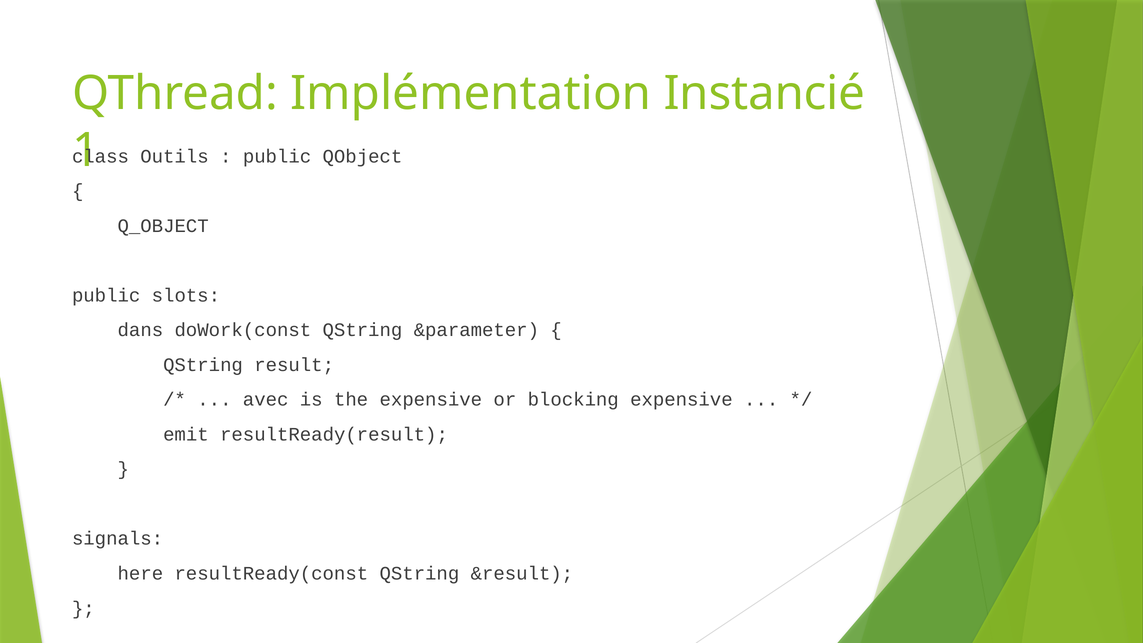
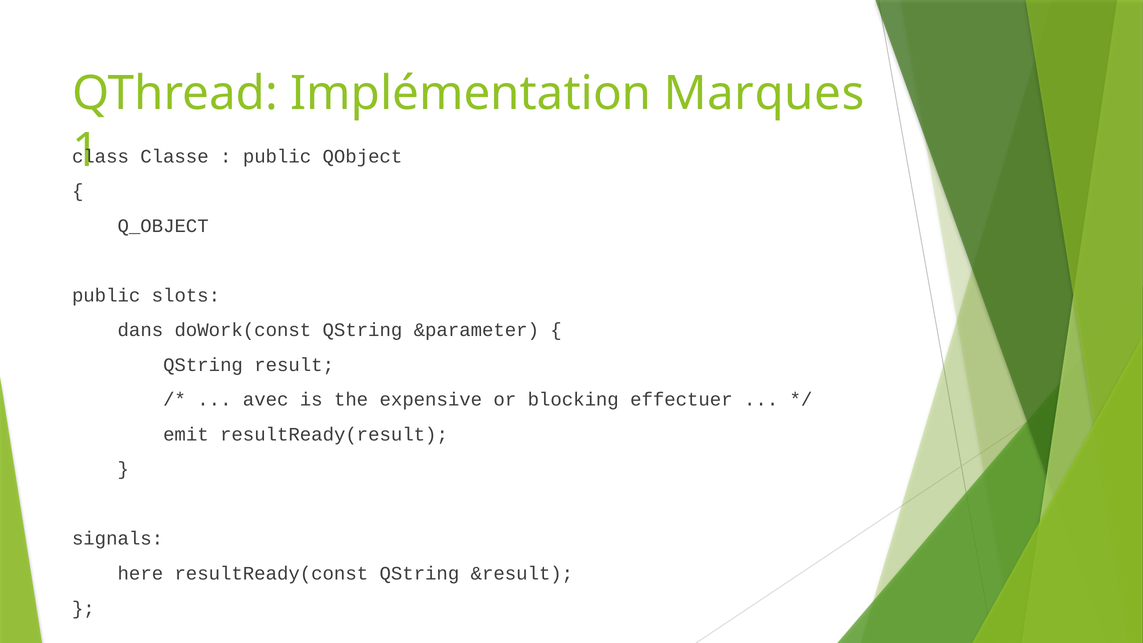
Instancié: Instancié -> Marques
Outils: Outils -> Classe
blocking expensive: expensive -> effectuer
